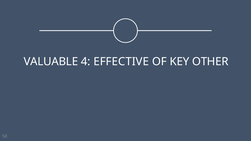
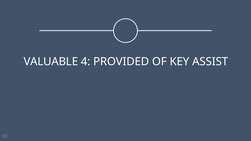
EFFECTIVE: EFFECTIVE -> PROVIDED
OTHER: OTHER -> ASSIST
